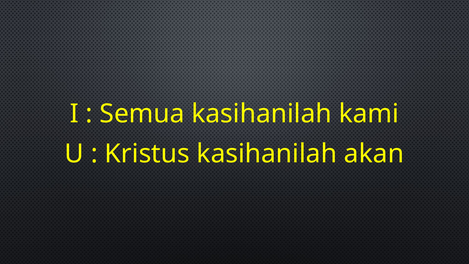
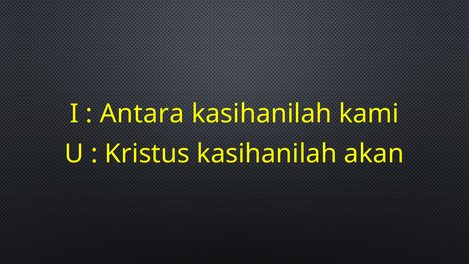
Semua: Semua -> Antara
